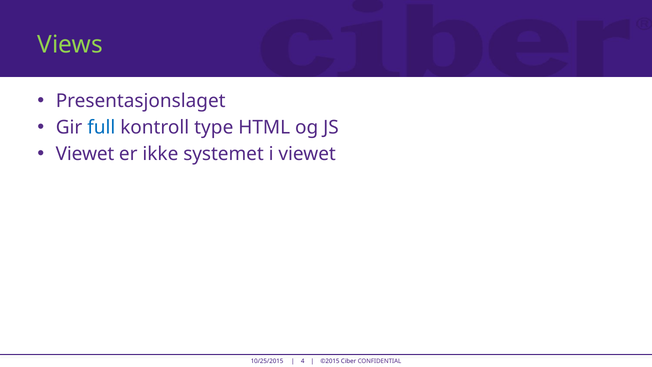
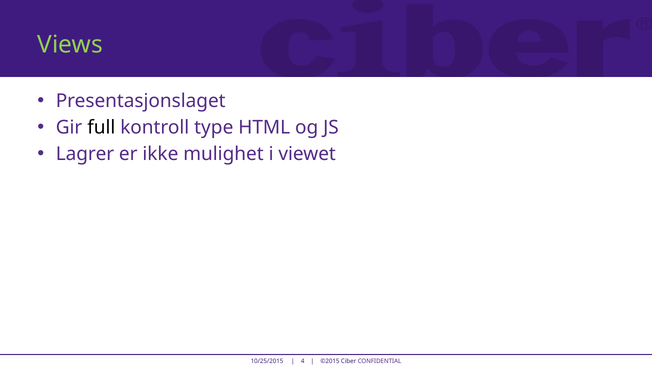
full colour: blue -> black
Viewet at (85, 154): Viewet -> Lagrer
systemet: systemet -> mulighet
